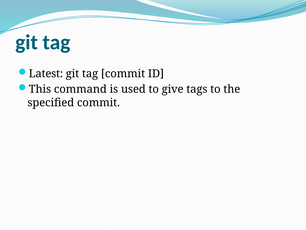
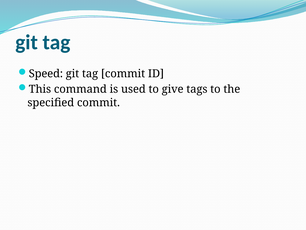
Latest: Latest -> Speed
